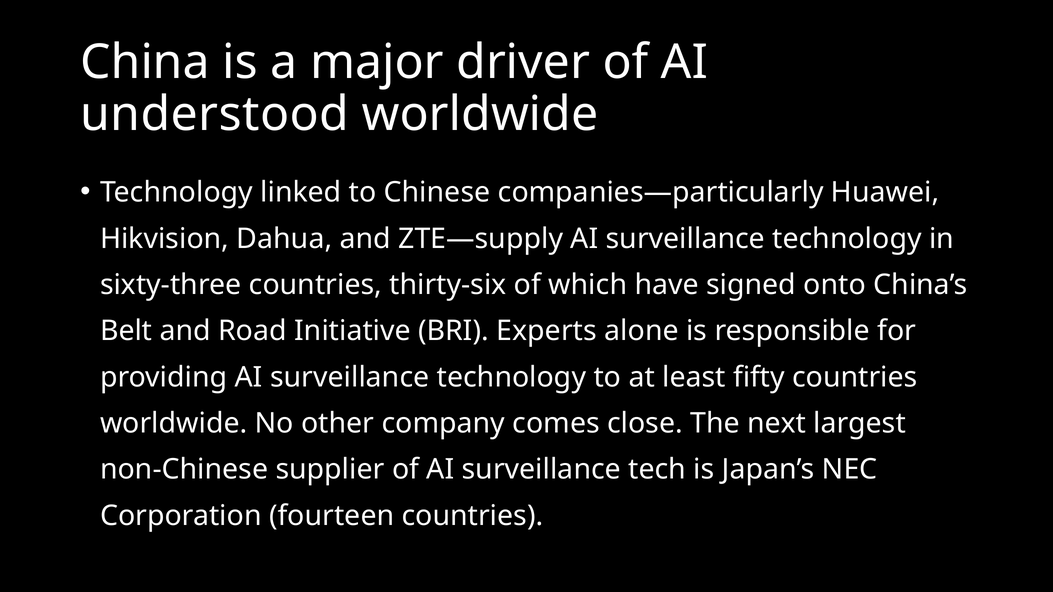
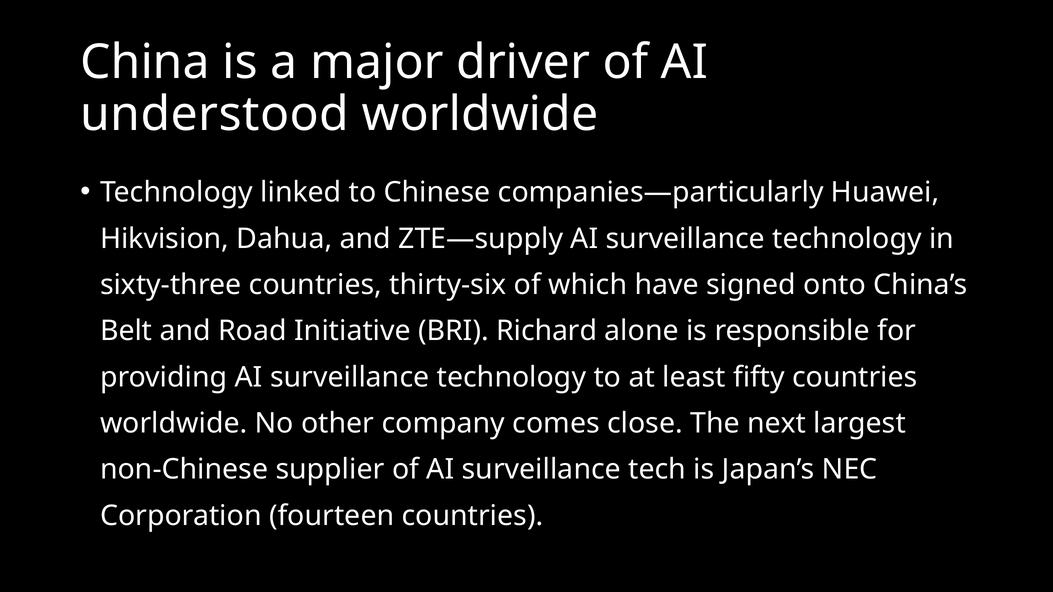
Experts: Experts -> Richard
